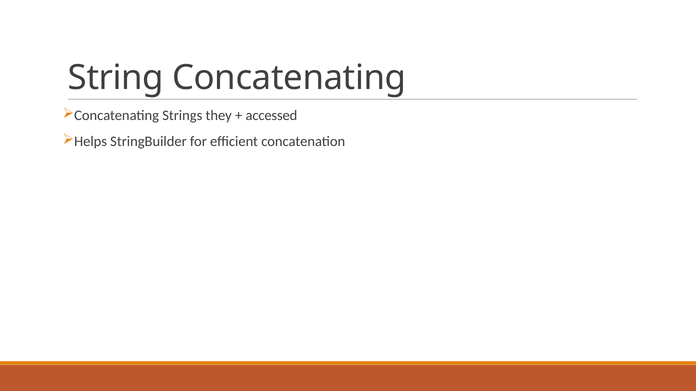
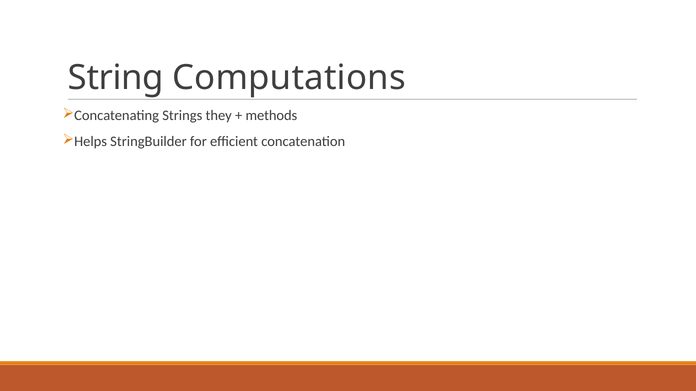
String Concatenating: Concatenating -> Computations
accessed: accessed -> methods
